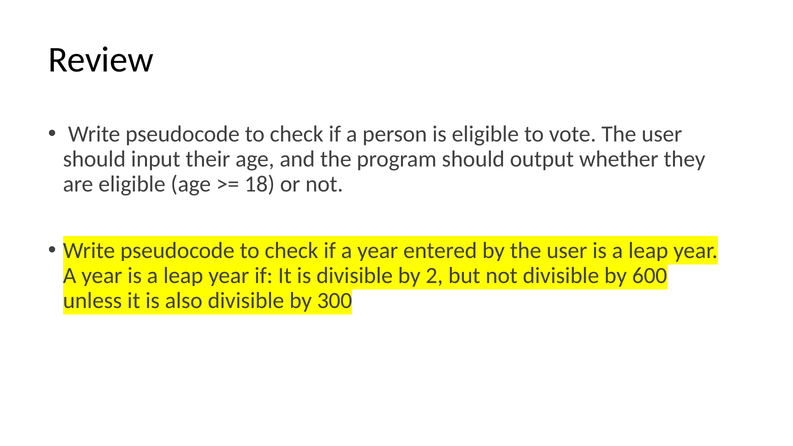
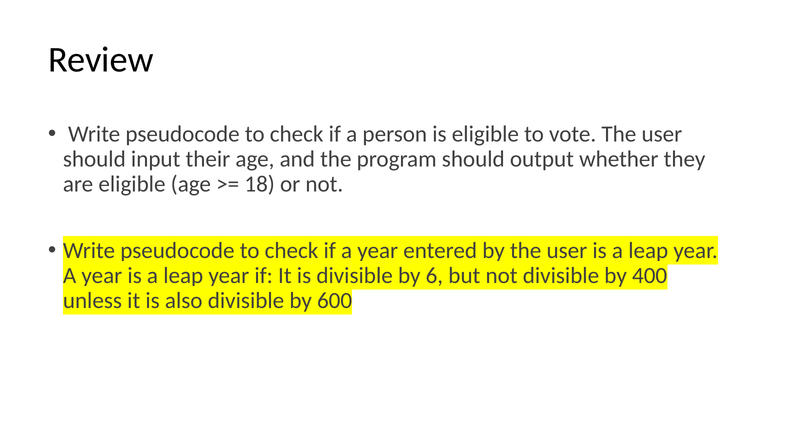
2: 2 -> 6
600: 600 -> 400
300: 300 -> 600
